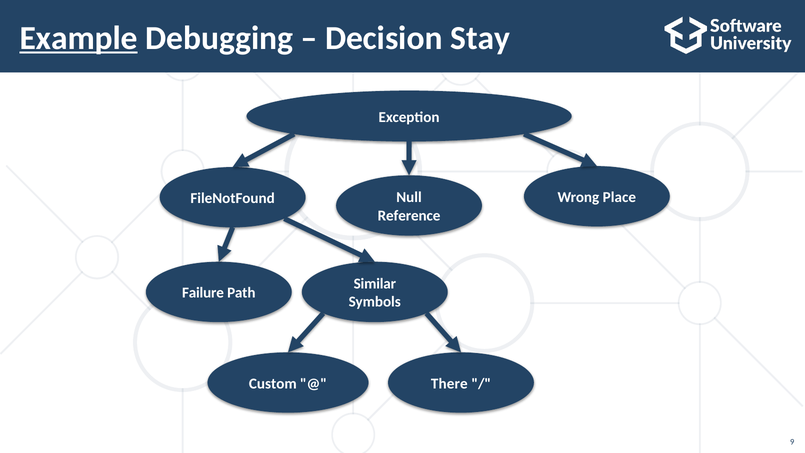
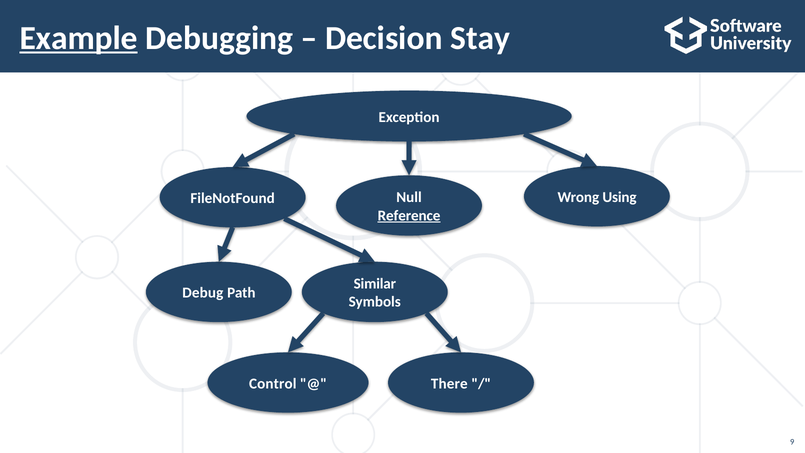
Place: Place -> Using
Reference underline: none -> present
Failure: Failure -> Debug
Custom: Custom -> Control
